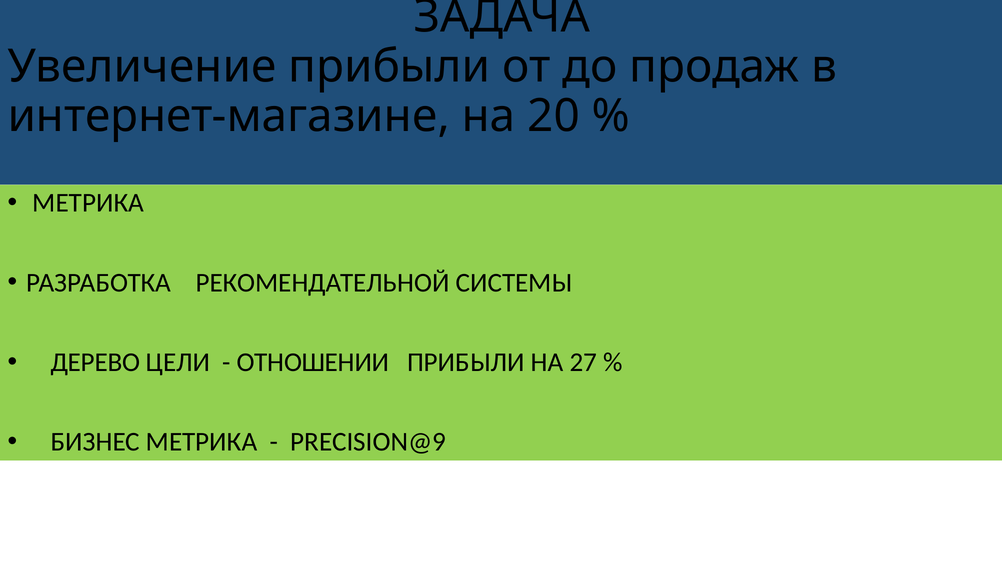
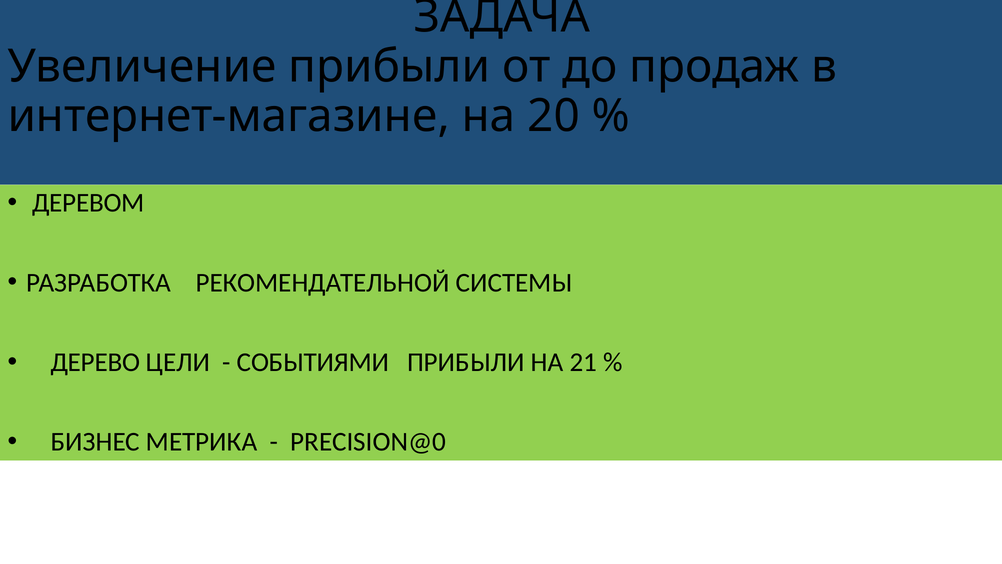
МЕТРИКА at (88, 203): МЕТРИКА -> ДЕРЕВОМ
ОТНОШЕНИИ: ОТНОШЕНИИ -> СОБЫТИЯМИ
27: 27 -> 21
PRECISION@9: PRECISION@9 -> PRECISION@0
